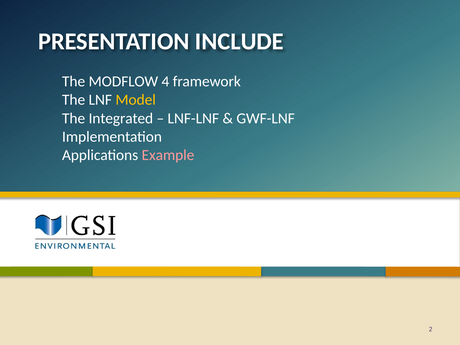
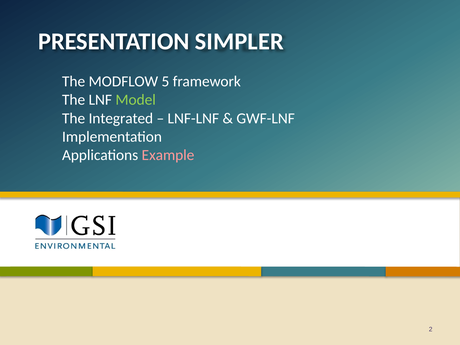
INCLUDE: INCLUDE -> SIMPLER
4: 4 -> 5
Model colour: yellow -> light green
